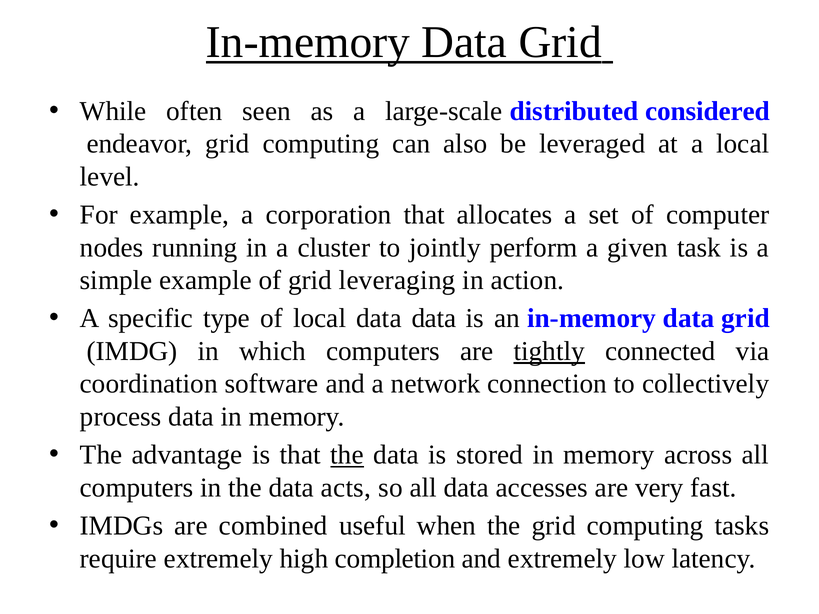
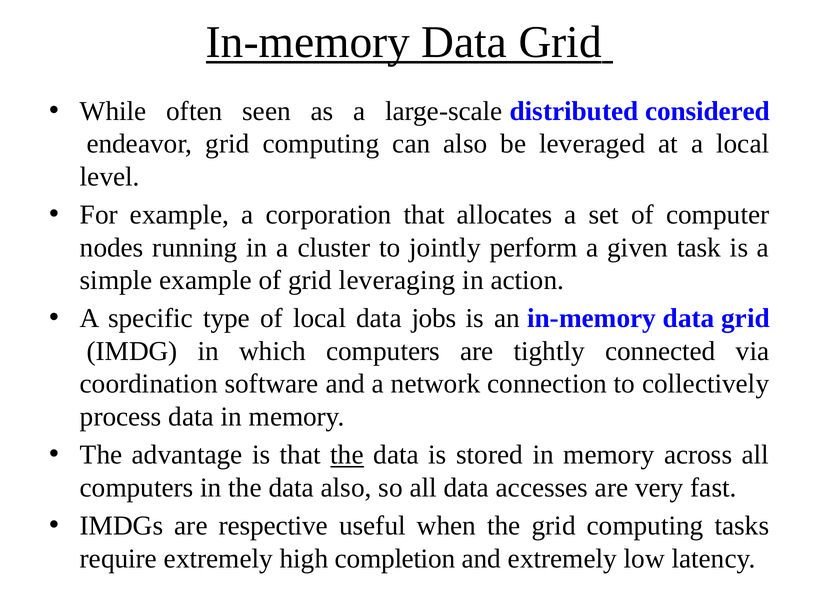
data data: data -> jobs
tightly underline: present -> none
data acts: acts -> also
combined: combined -> respective
